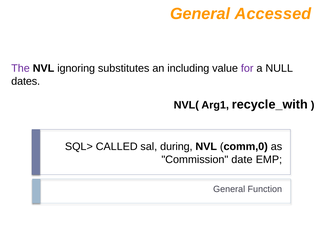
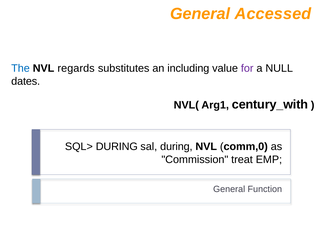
The colour: purple -> blue
ignoring: ignoring -> regards
recycle_with: recycle_with -> century_with
SQL> CALLED: CALLED -> DURING
date: date -> treat
